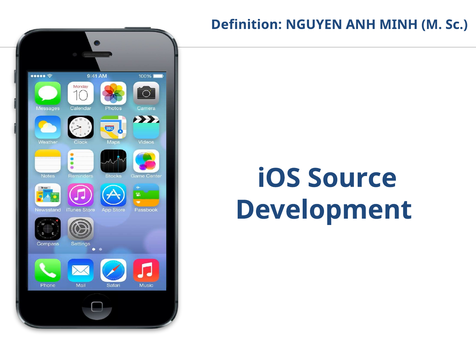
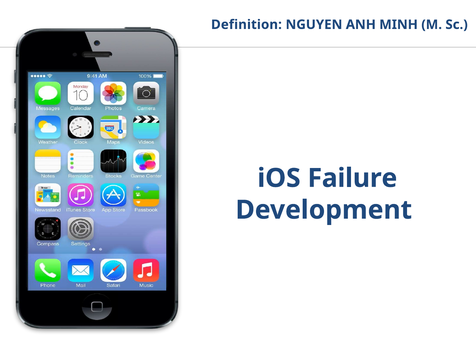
Source: Source -> Failure
